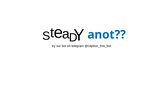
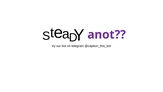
anot colour: blue -> purple
